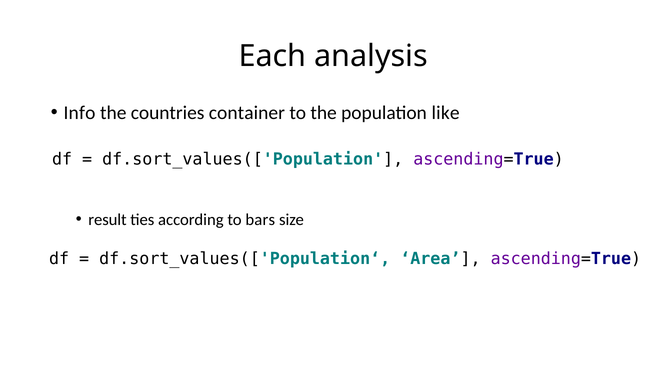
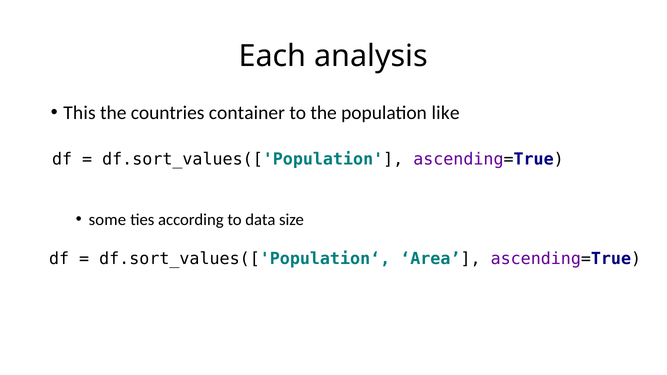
Info: Info -> This
result: result -> some
bars: bars -> data
